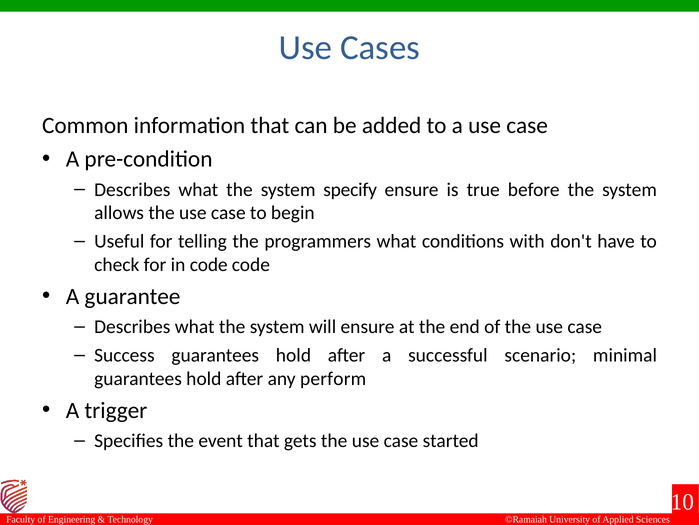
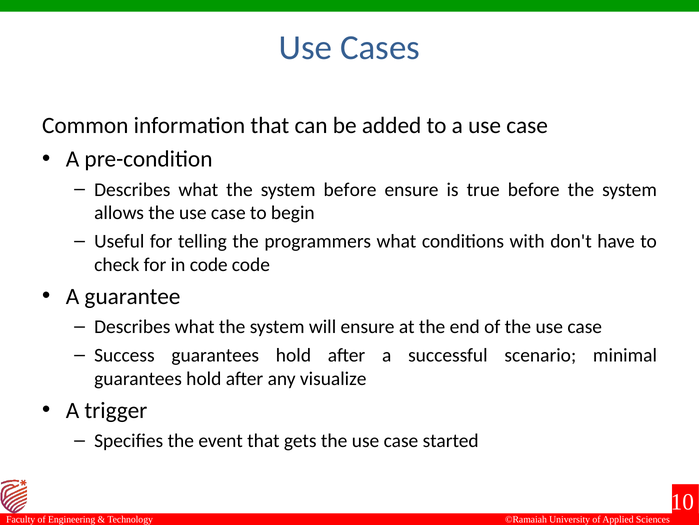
system specify: specify -> before
perform: perform -> visualize
